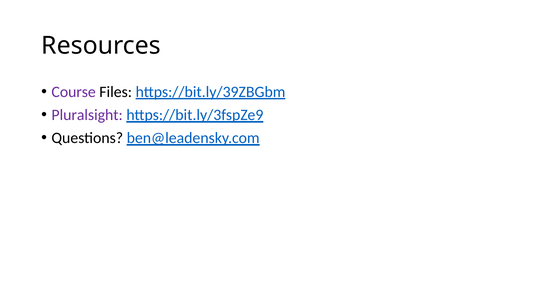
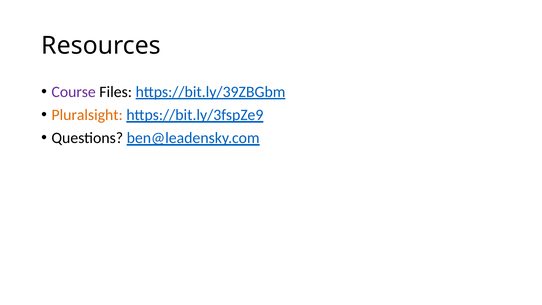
Pluralsight colour: purple -> orange
